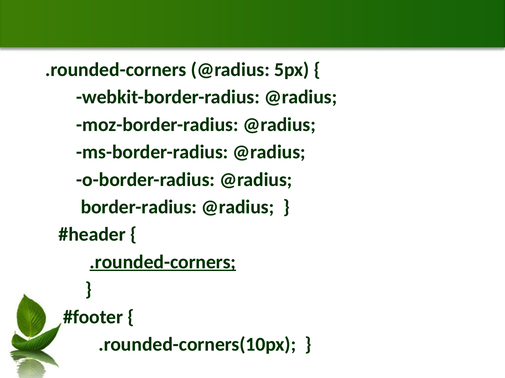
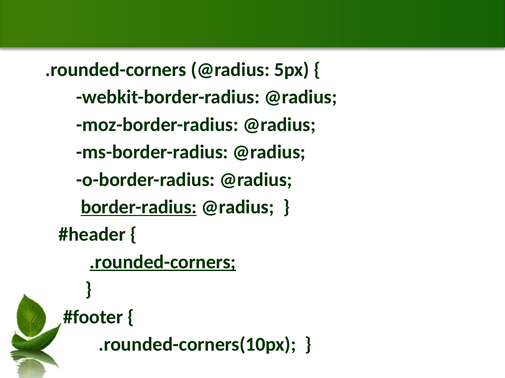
border-radius underline: none -> present
